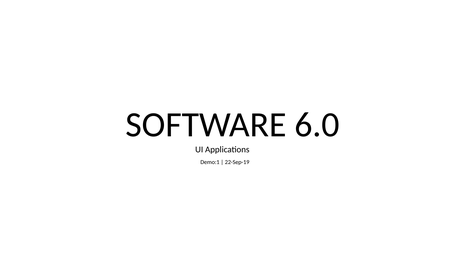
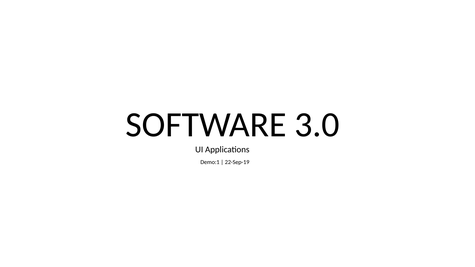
6.0: 6.0 -> 3.0
